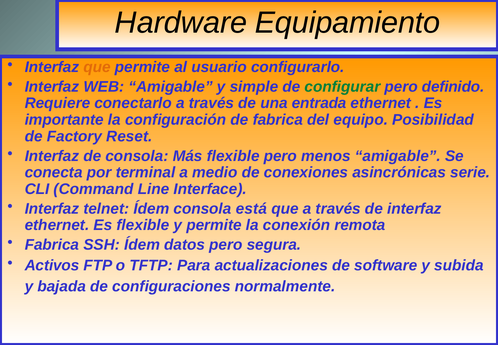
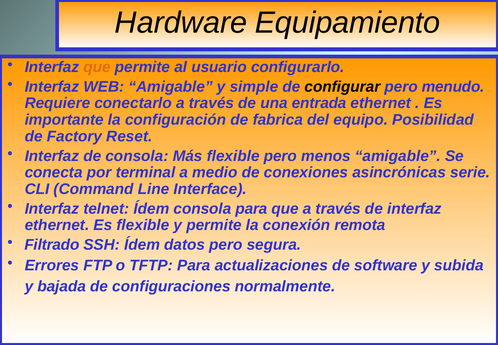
configurar colour: green -> black
definido: definido -> menudo
consola está: está -> para
Fabrica at (52, 245): Fabrica -> Filtrado
Activos: Activos -> Errores
